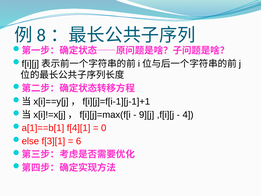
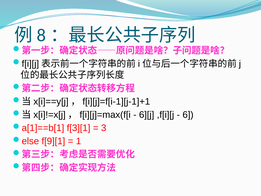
9][j: 9][j -> 6][j
4: 4 -> 6
f[4][1: f[4][1 -> f[3][1
0: 0 -> 3
f[3][1: f[3][1 -> f[9][1
6: 6 -> 1
